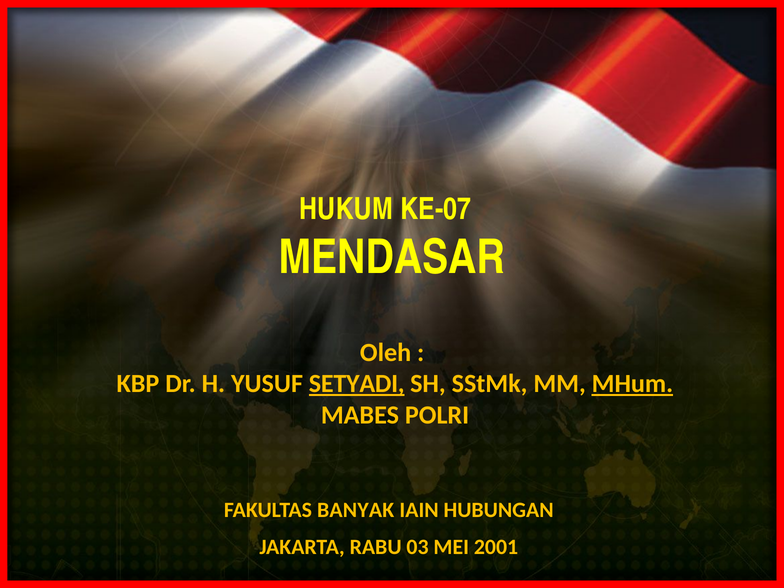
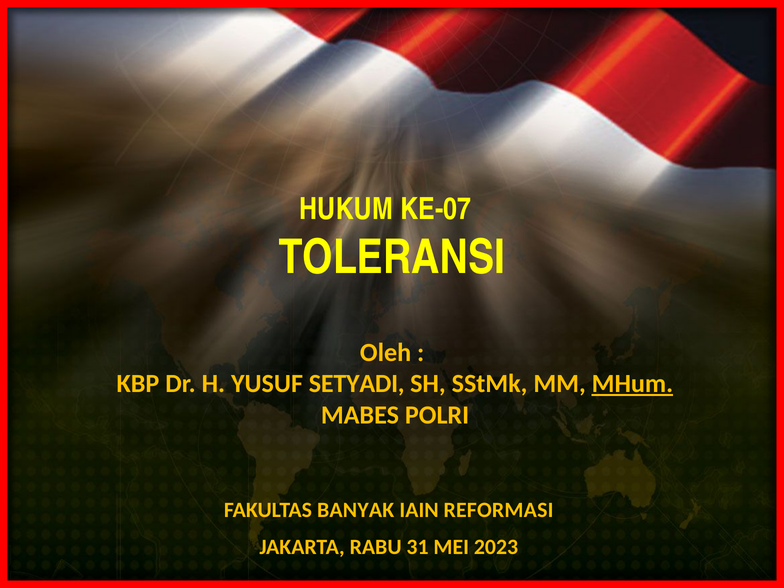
MENDASAR: MENDASAR -> TOLERANSI
SETYADI underline: present -> none
HUBUNGAN: HUBUNGAN -> REFORMASI
03: 03 -> 31
2001: 2001 -> 2023
